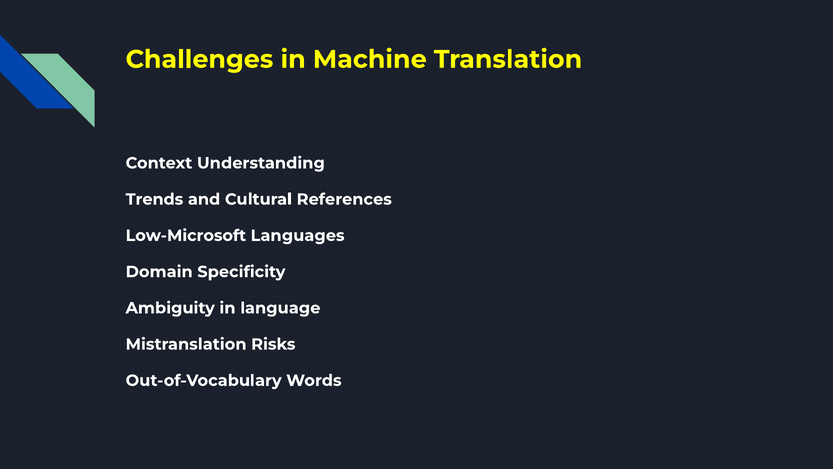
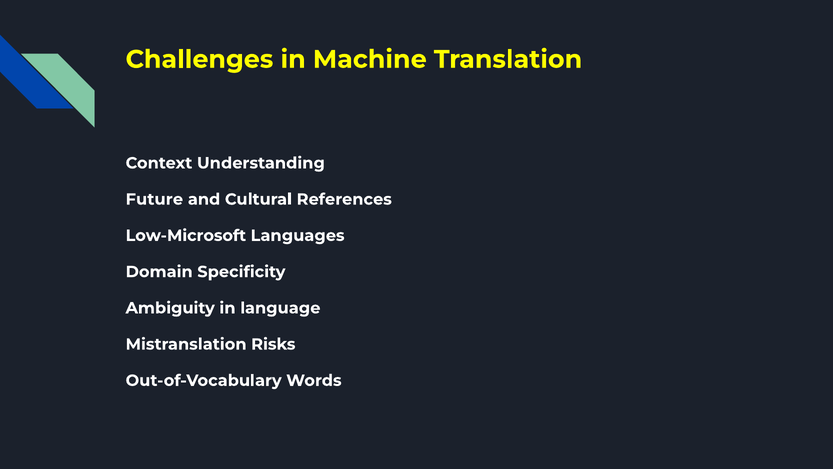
Trends: Trends -> Future
